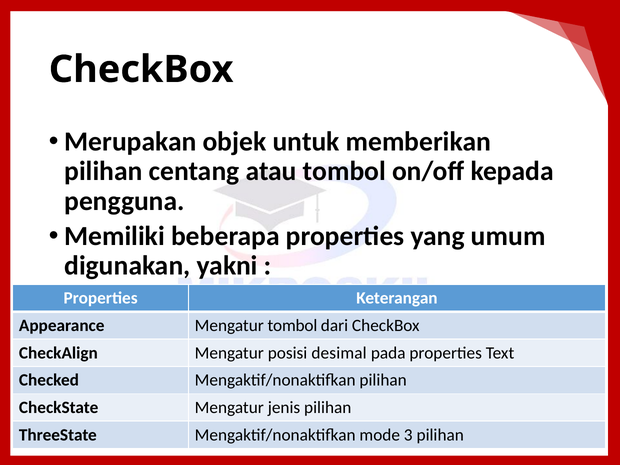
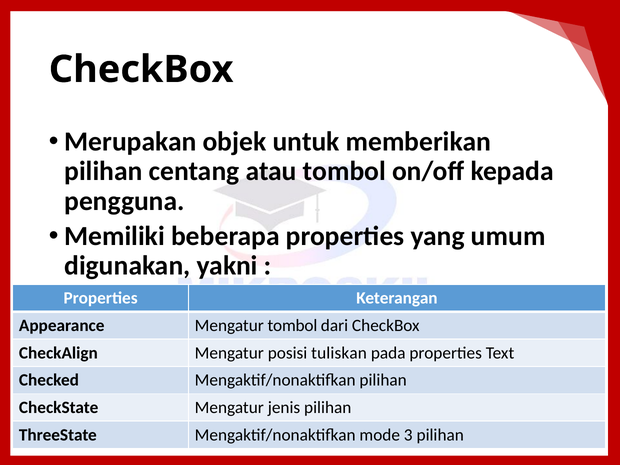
desimal: desimal -> tuliskan
